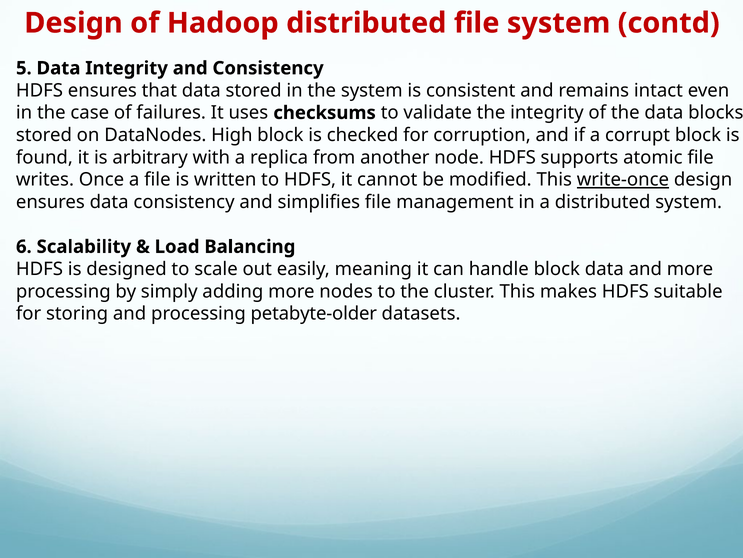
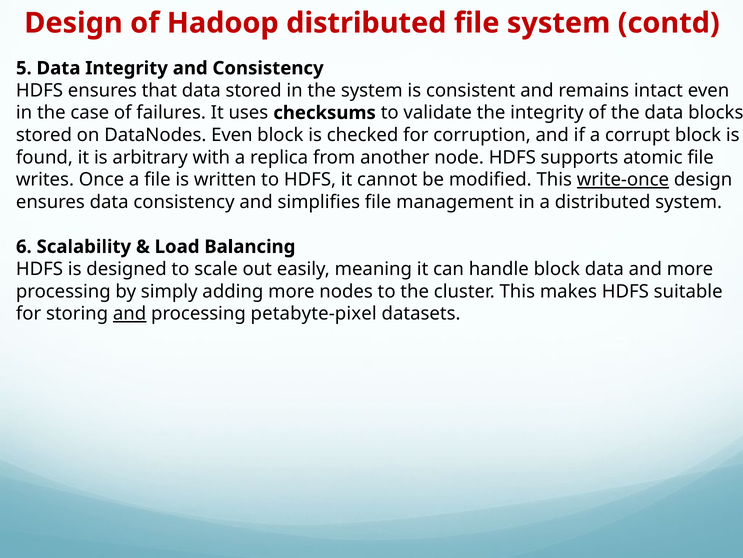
DataNodes High: High -> Even
and at (130, 313) underline: none -> present
petabyte-older: petabyte-older -> petabyte-pixel
